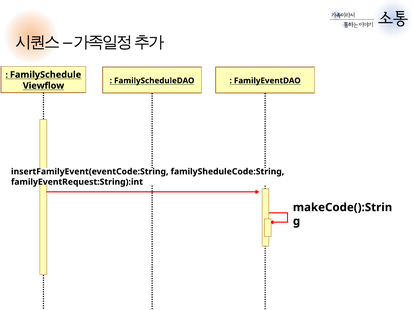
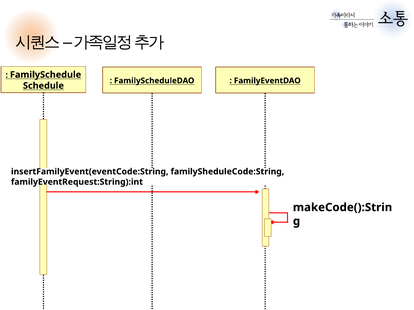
Viewflow: Viewflow -> Schedule
